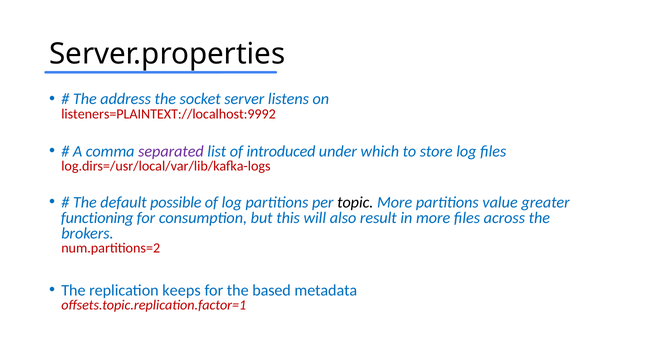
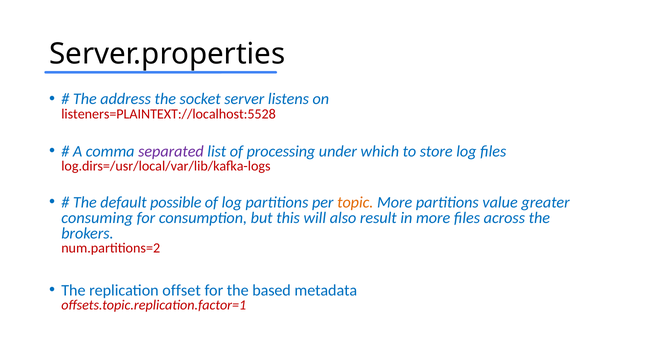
listeners=PLAINTEXT://localhost:9992: listeners=PLAINTEXT://localhost:9992 -> listeners=PLAINTEXT://localhost:5528
introduced: introduced -> processing
topic colour: black -> orange
functioning: functioning -> consuming
keeps: keeps -> offset
